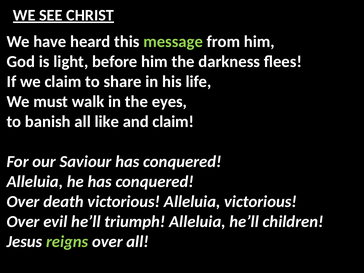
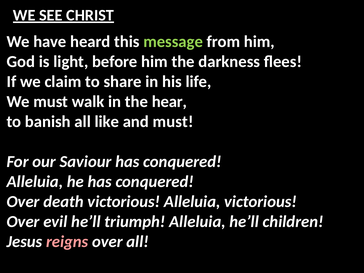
eyes: eyes -> hear
and claim: claim -> must
reigns colour: light green -> pink
